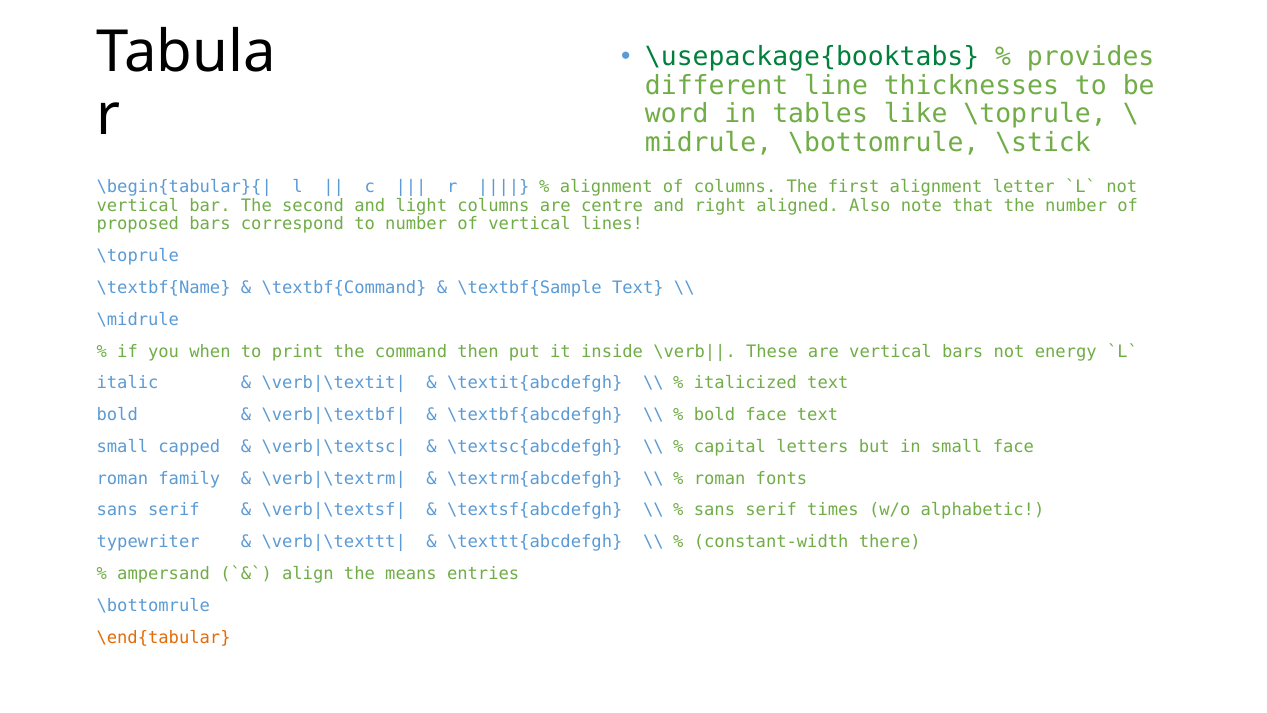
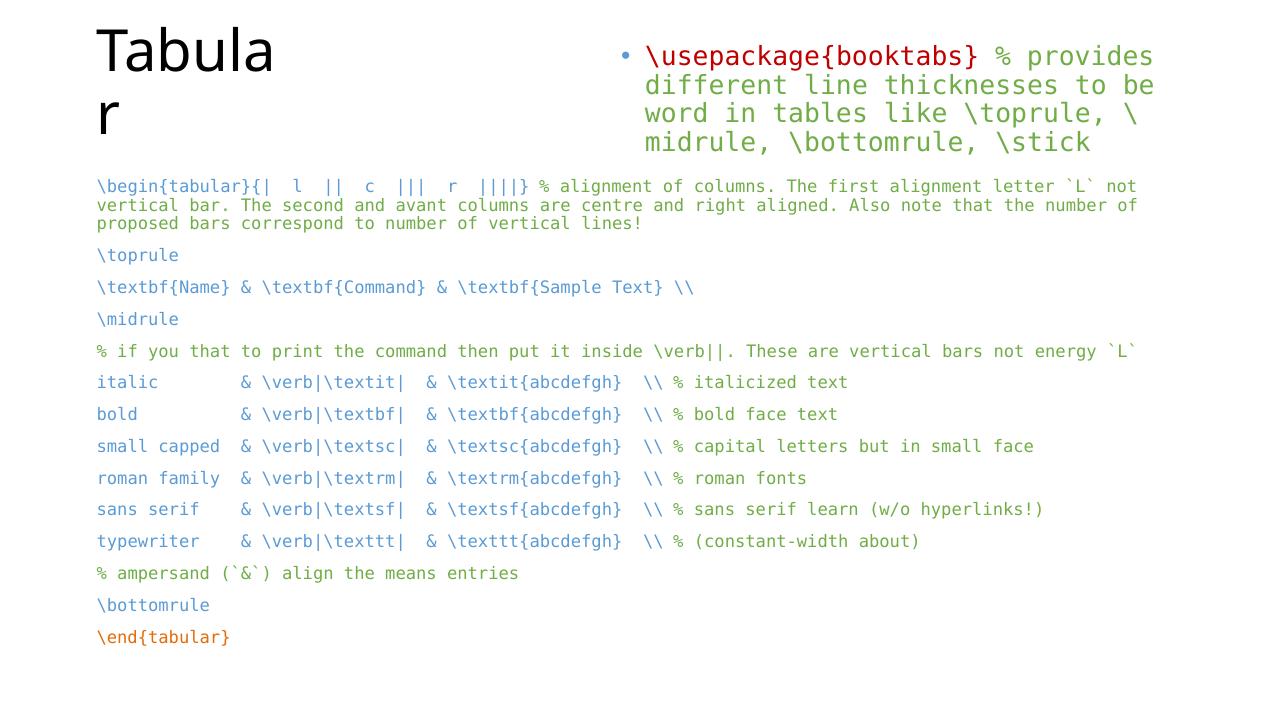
\usepackage{booktabs colour: green -> red
light: light -> avant
you when: when -> that
times: times -> learn
alphabetic: alphabetic -> hyperlinks
there: there -> about
